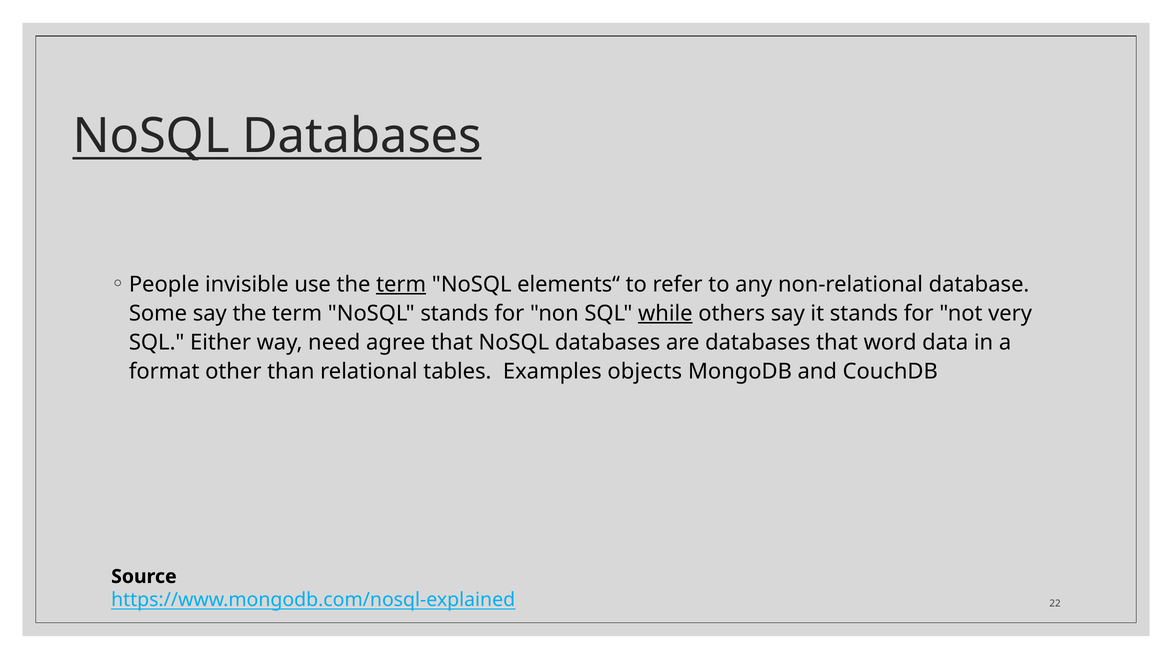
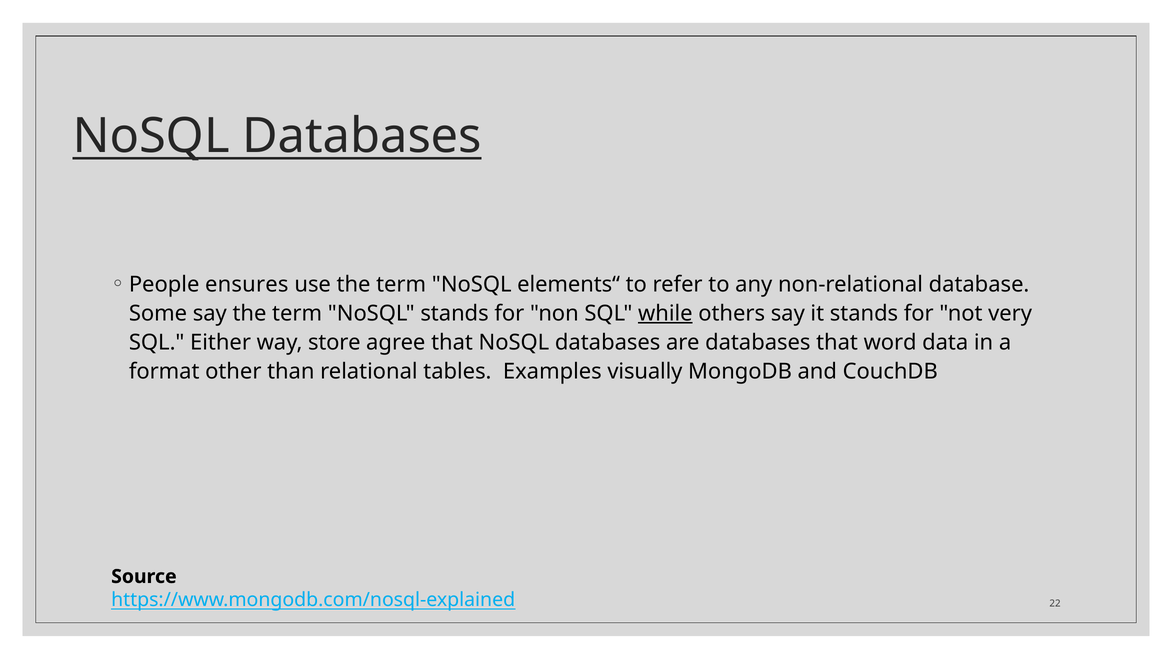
invisible: invisible -> ensures
term at (401, 285) underline: present -> none
need: need -> store
objects: objects -> visually
